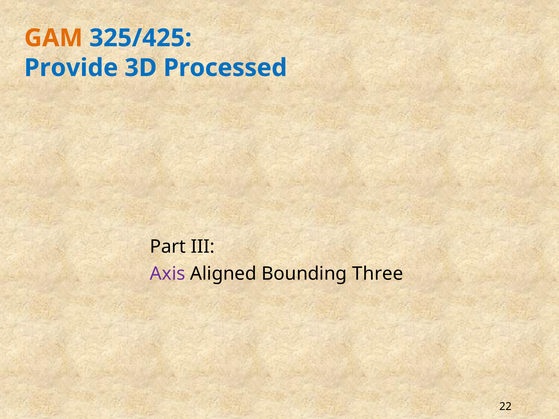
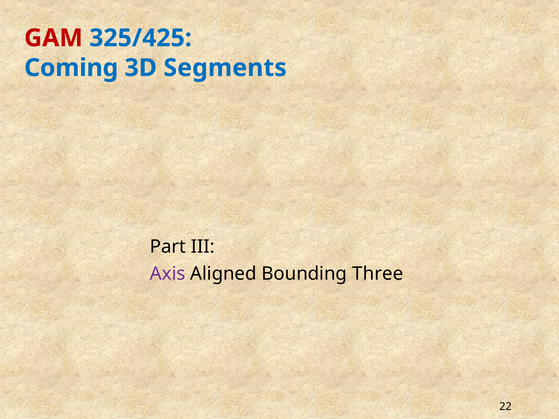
GAM colour: orange -> red
Provide: Provide -> Coming
Processed: Processed -> Segments
